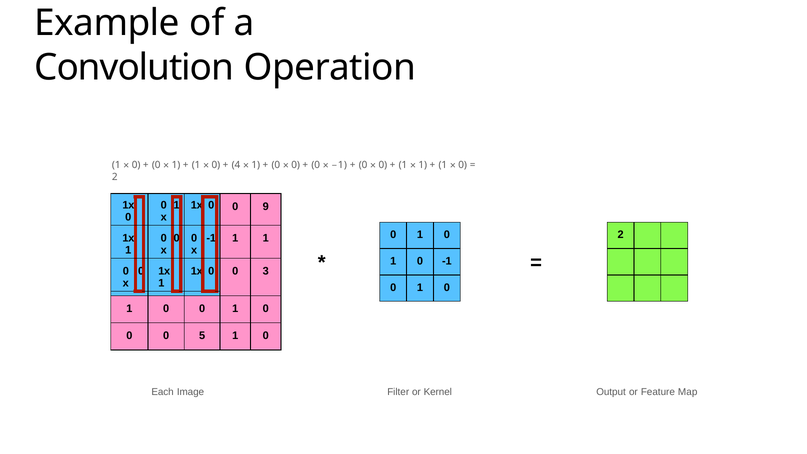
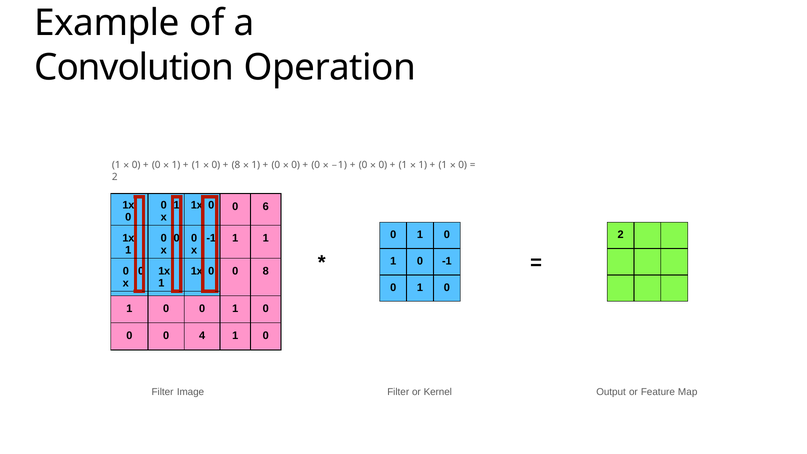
4 at (236, 165): 4 -> 8
9: 9 -> 6
0 3: 3 -> 8
5: 5 -> 4
Each at (163, 392): Each -> Filter
